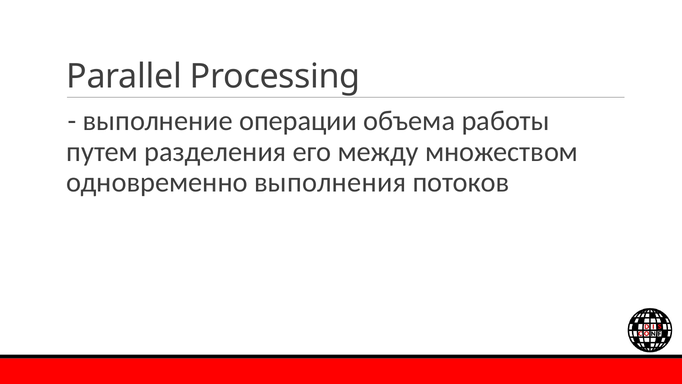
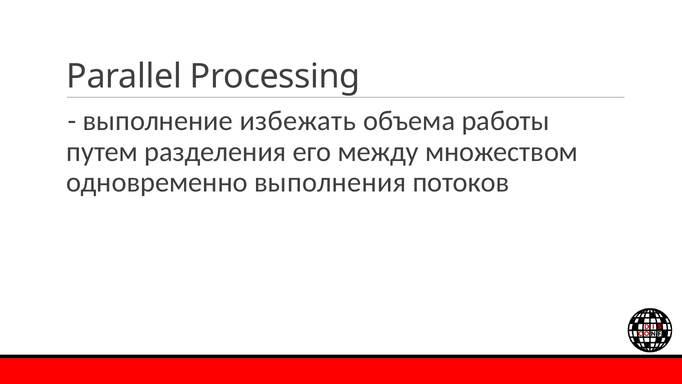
операции: операции -> избежать
